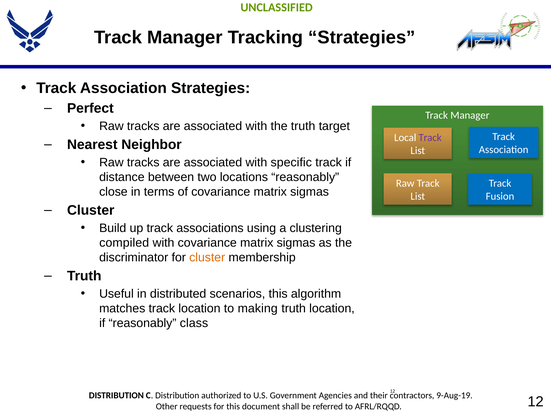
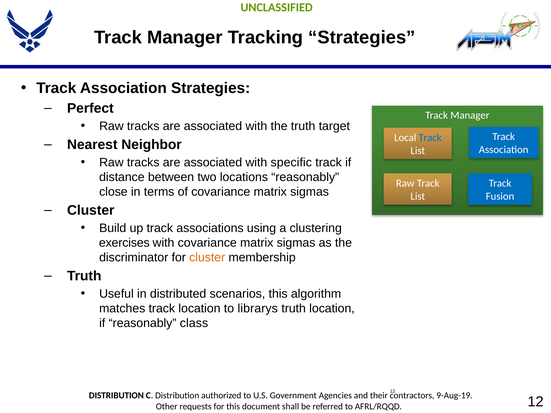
Track at (430, 138) colour: purple -> blue
compiled: compiled -> exercises
making: making -> librarys
